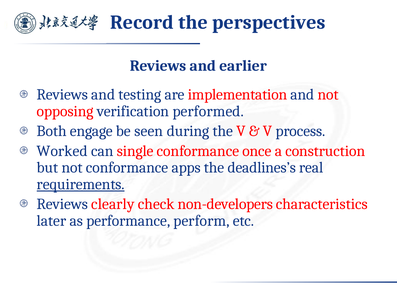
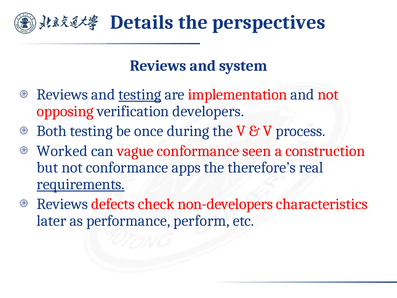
Record: Record -> Details
earlier: earlier -> system
testing at (140, 95) underline: none -> present
performed: performed -> developers
Both engage: engage -> testing
seen: seen -> once
single: single -> vague
once: once -> seen
deadlines’s: deadlines’s -> therefore’s
clearly: clearly -> defects
